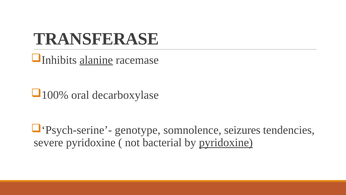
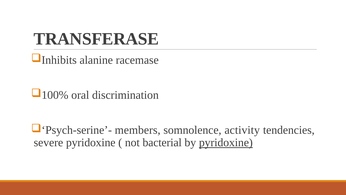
alanine underline: present -> none
decarboxylase: decarboxylase -> discrimination
genotype: genotype -> members
seizures: seizures -> activity
